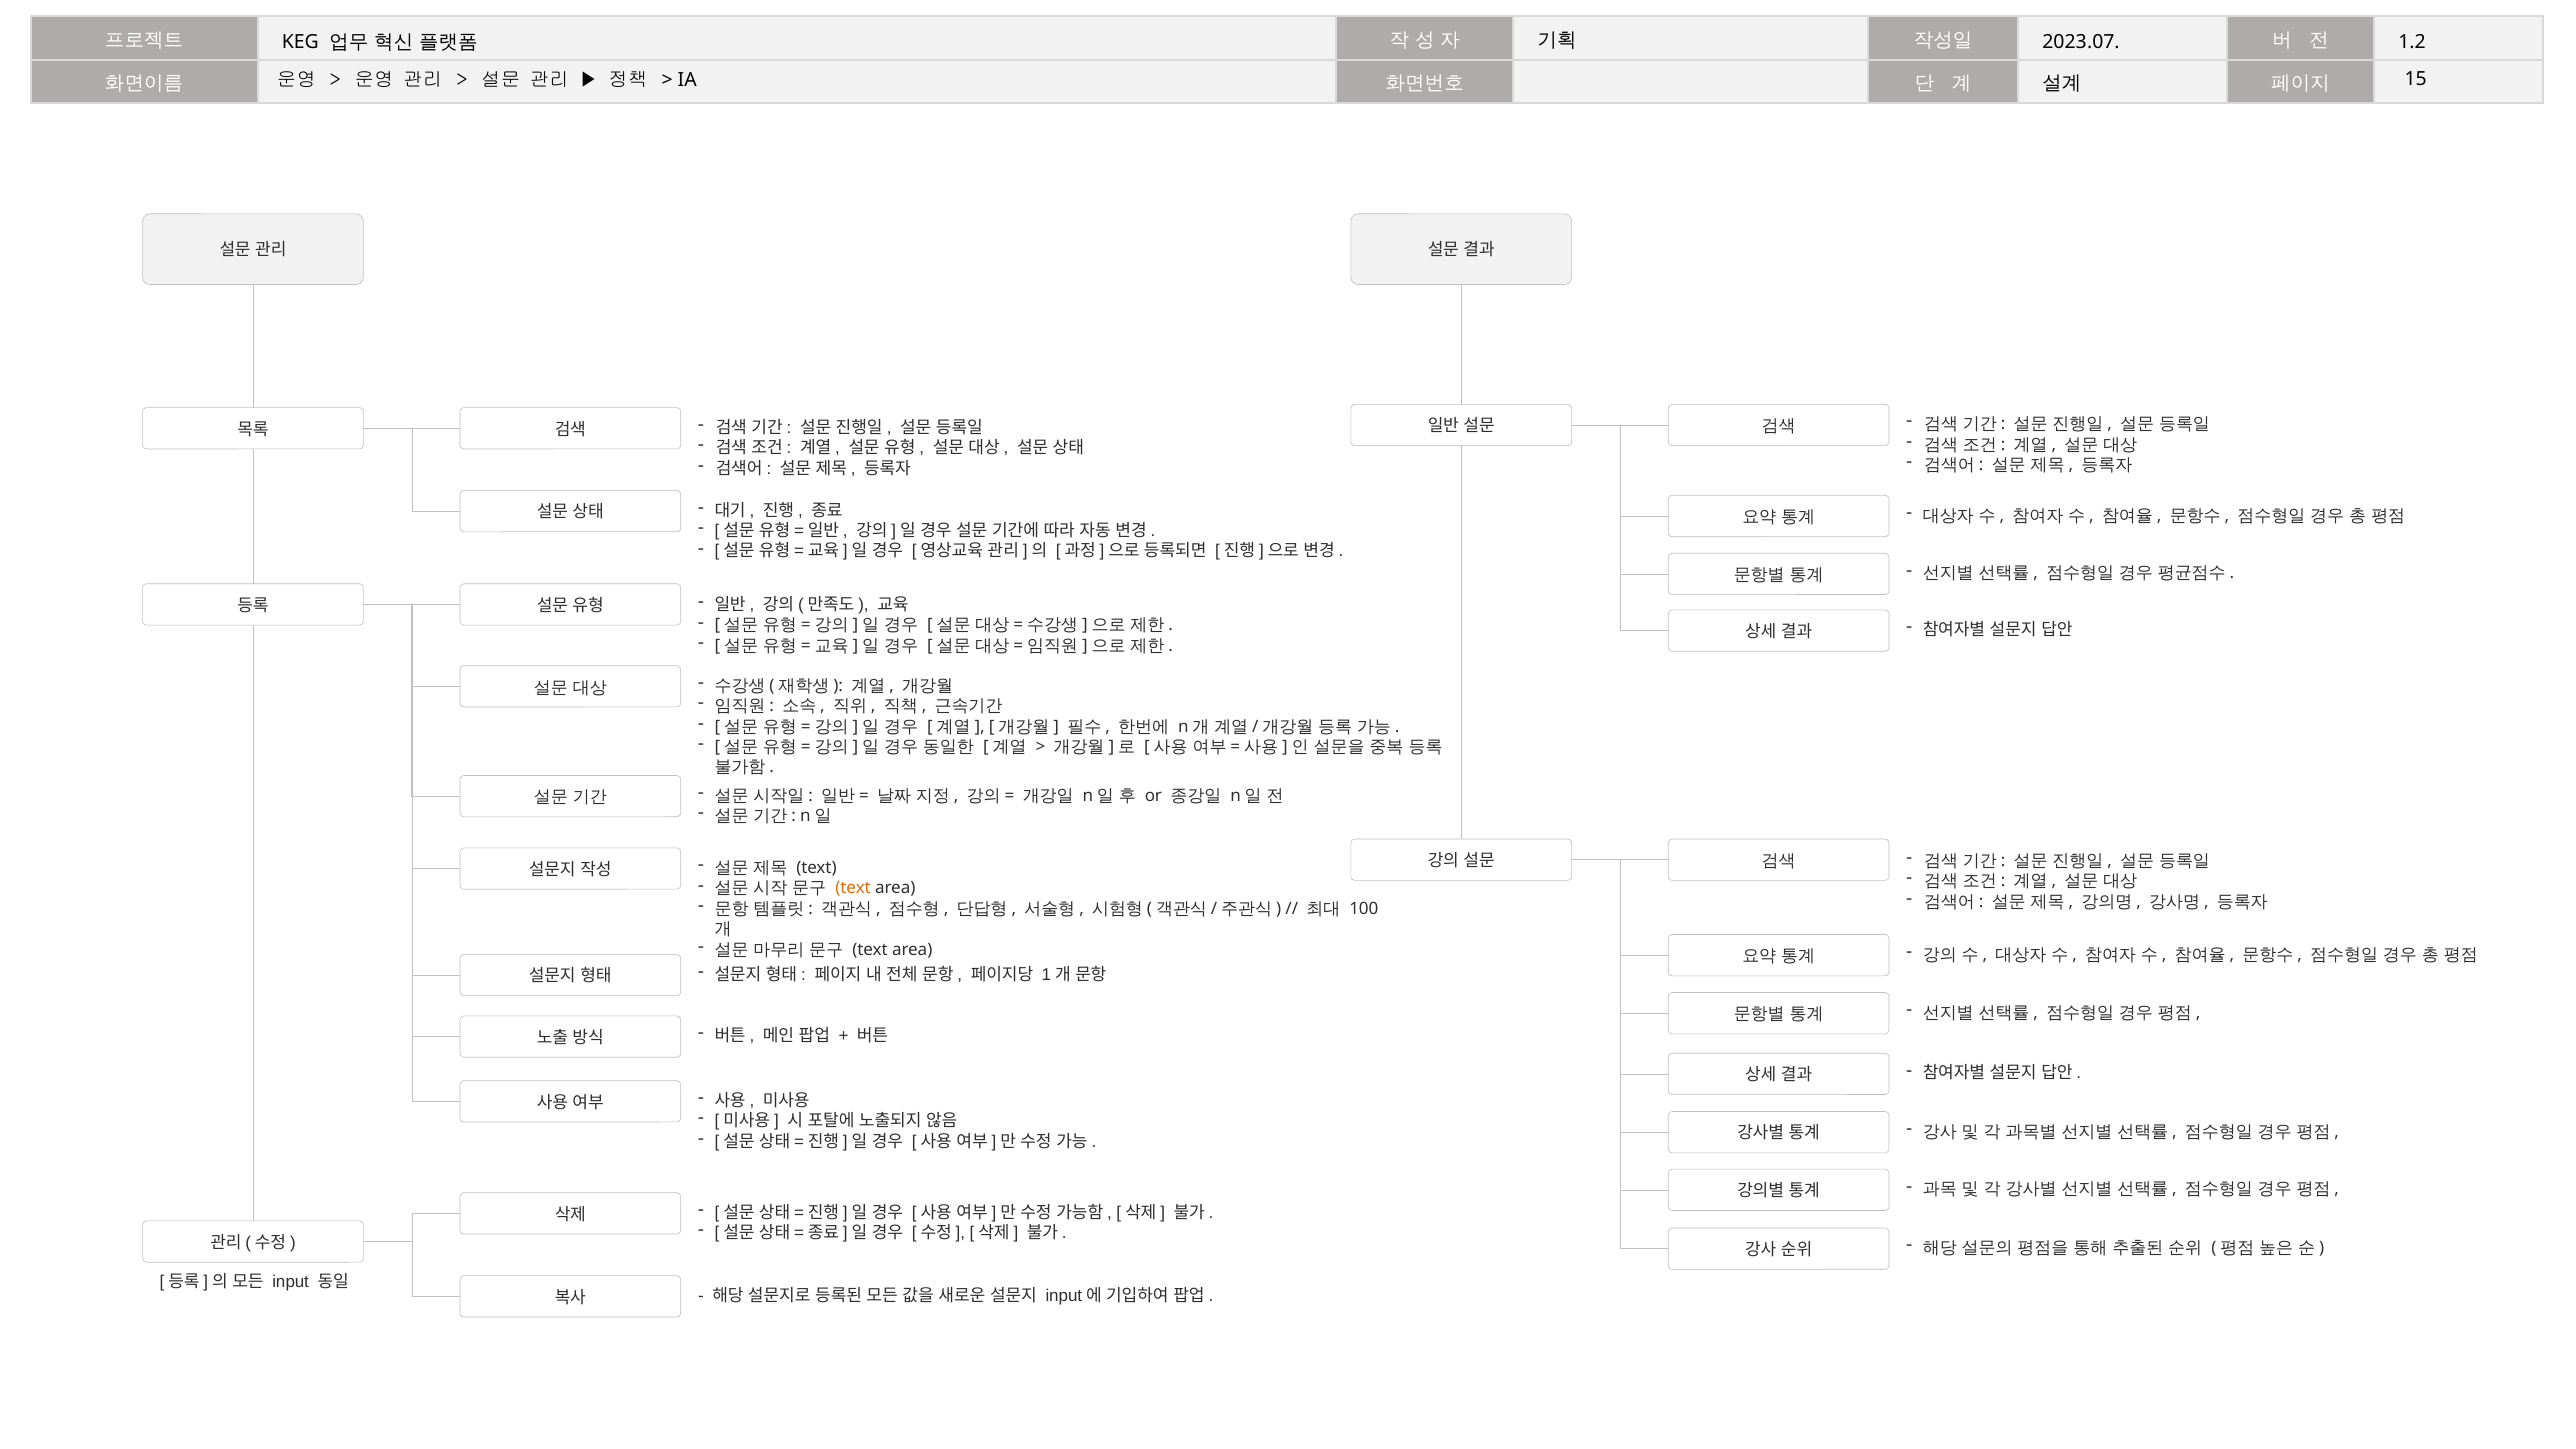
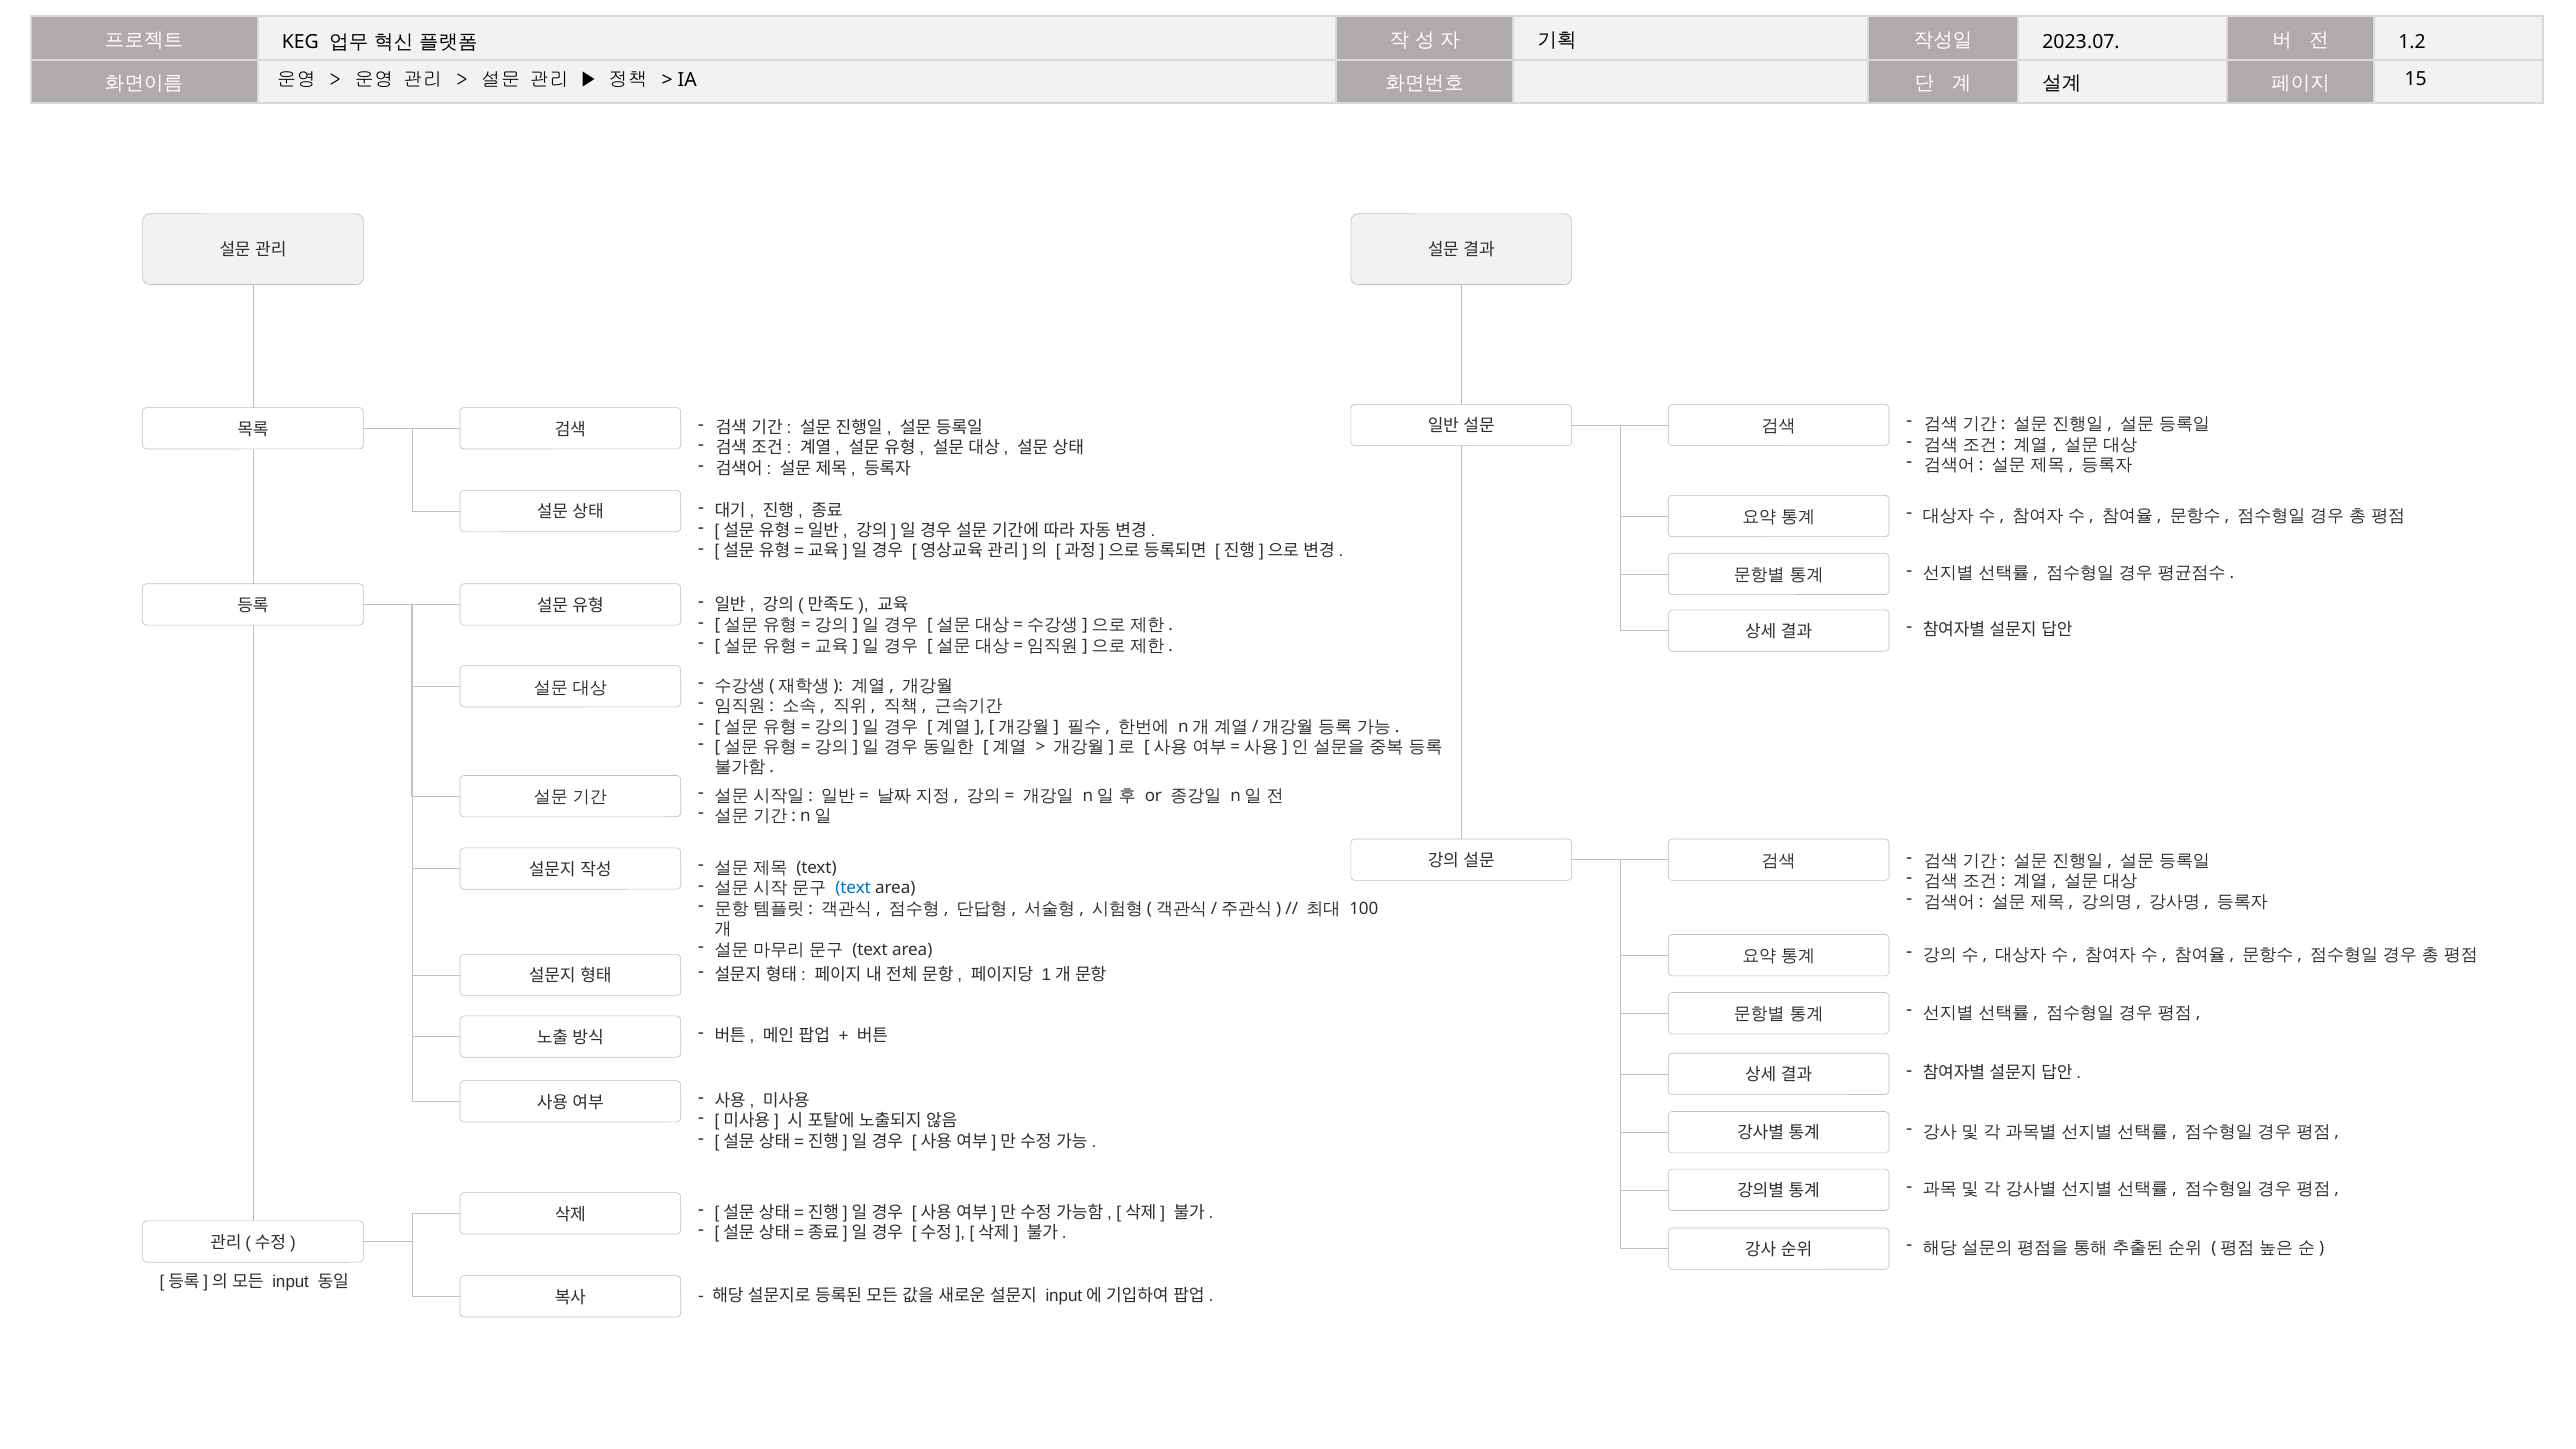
text at (853, 888) colour: orange -> blue
